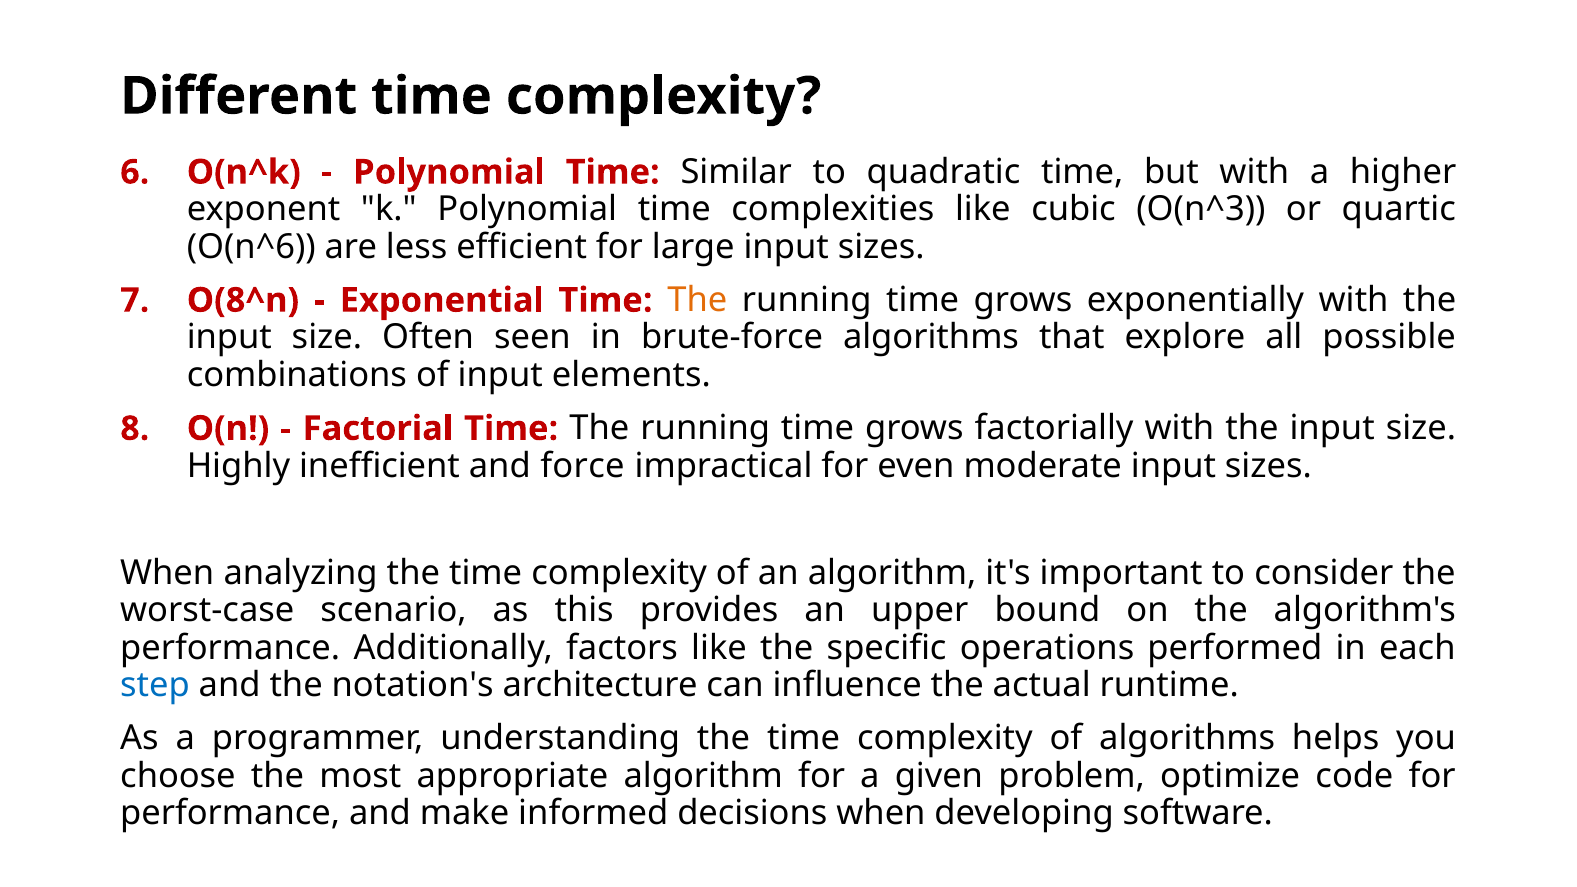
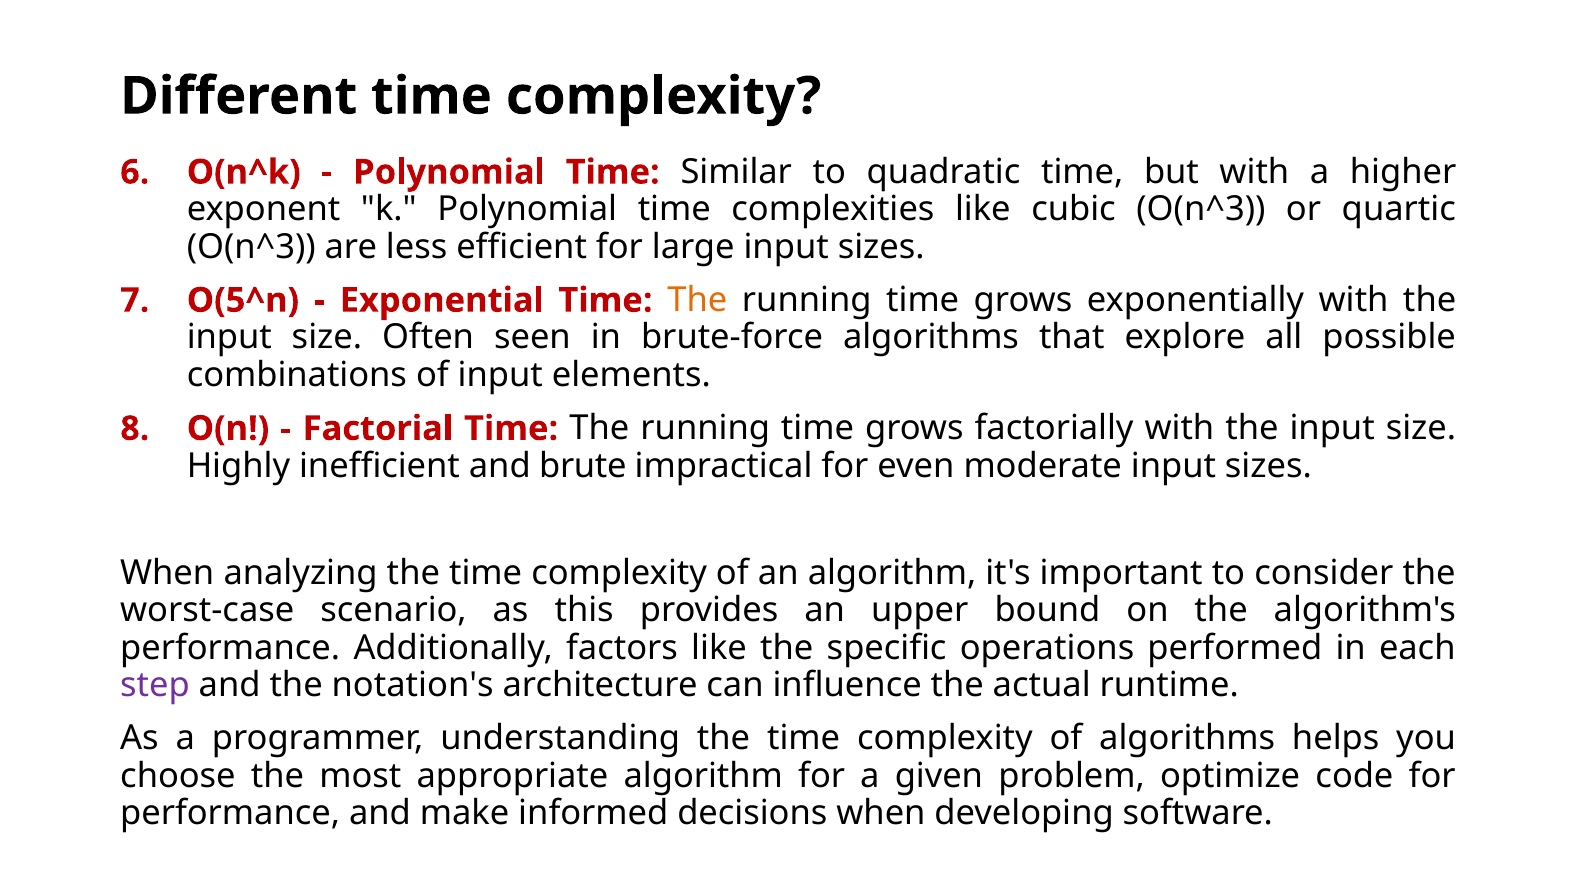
O(n^6 at (251, 247): O(n^6 -> O(n^3
O(8^n: O(8^n -> O(5^n
force: force -> brute
step colour: blue -> purple
